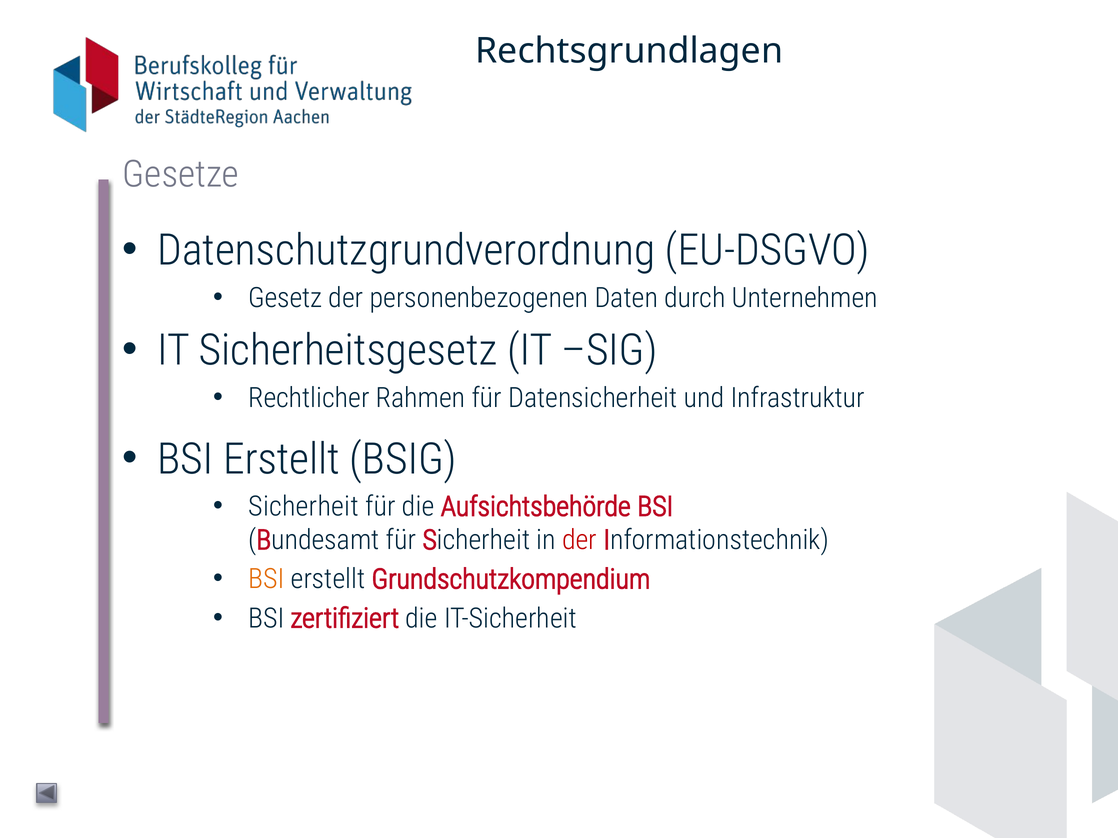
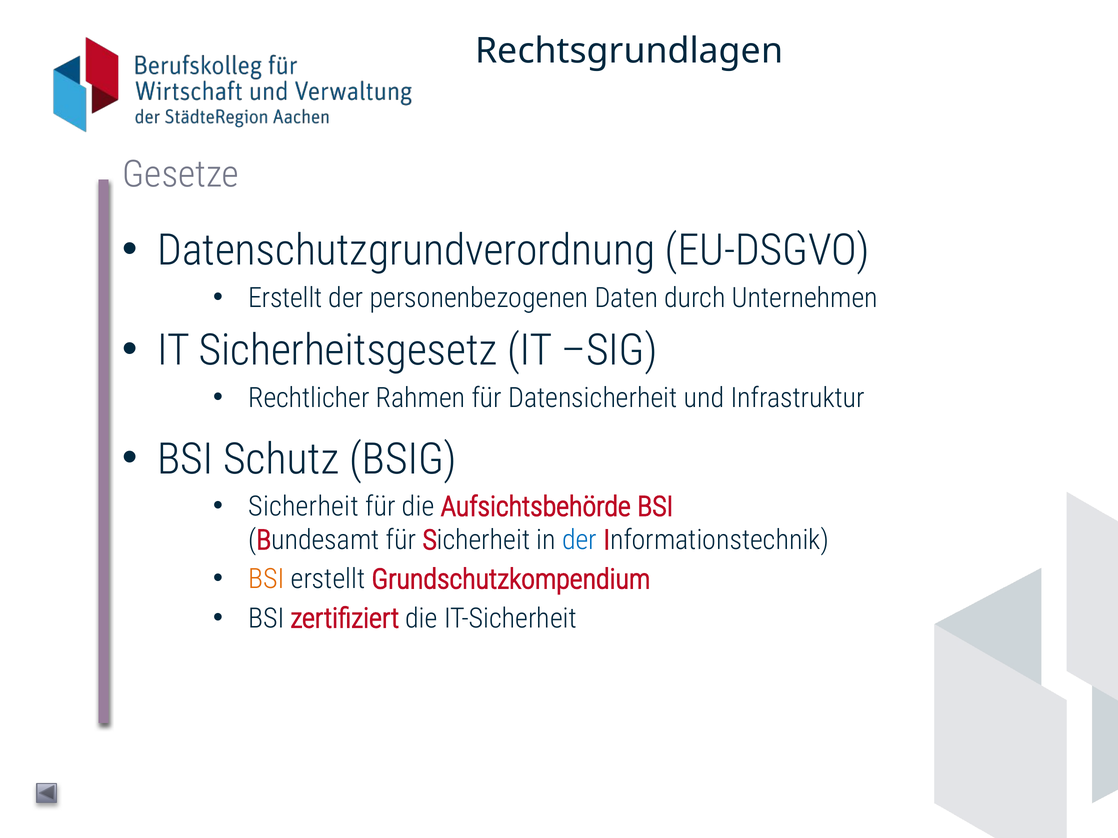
Gesetz at (285, 298): Gesetz -> Erstellt
Erstellt at (282, 460): Erstellt -> Schutz
der at (579, 540) colour: red -> blue
